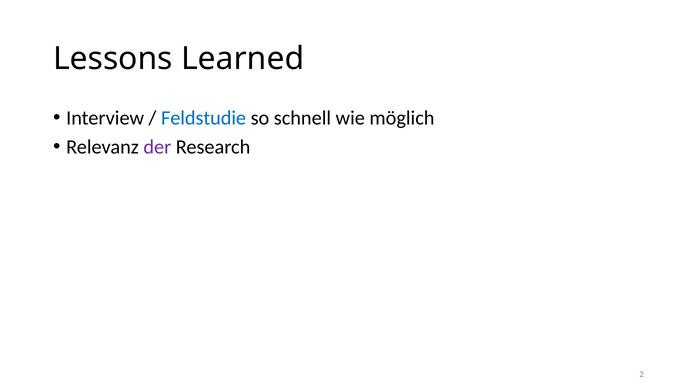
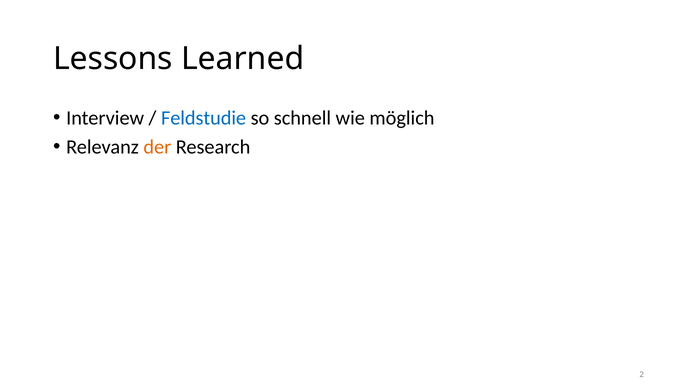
der colour: purple -> orange
